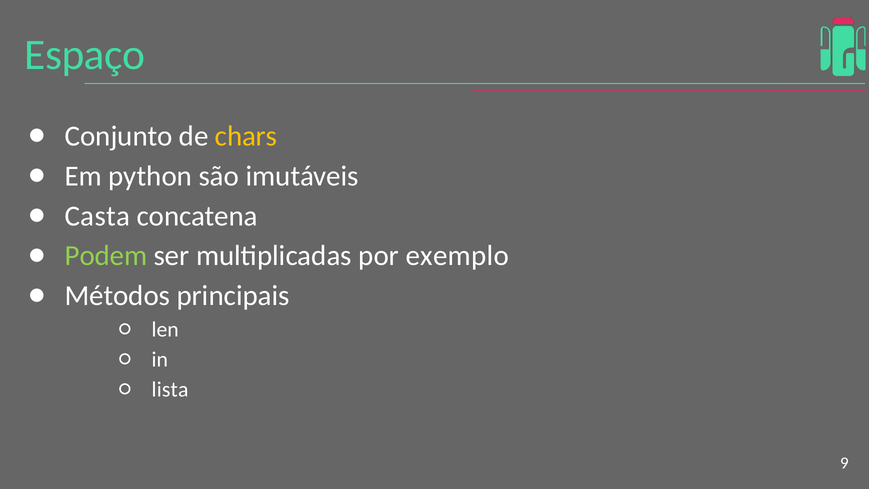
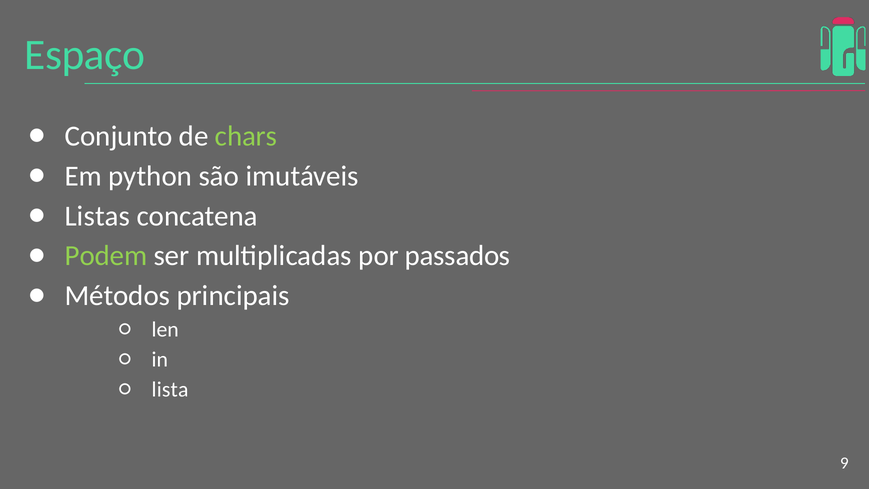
chars colour: yellow -> light green
Casta: Casta -> Listas
exemplo: exemplo -> passados
